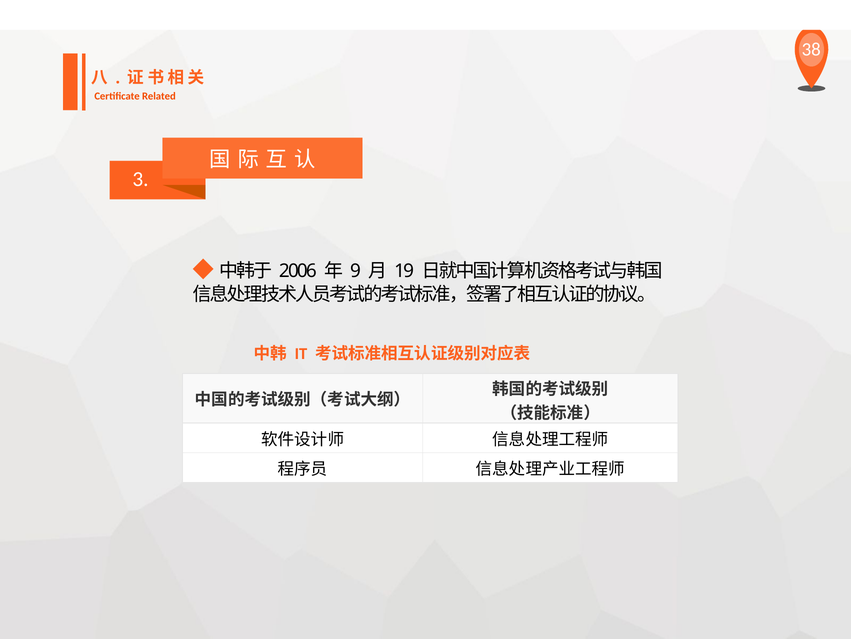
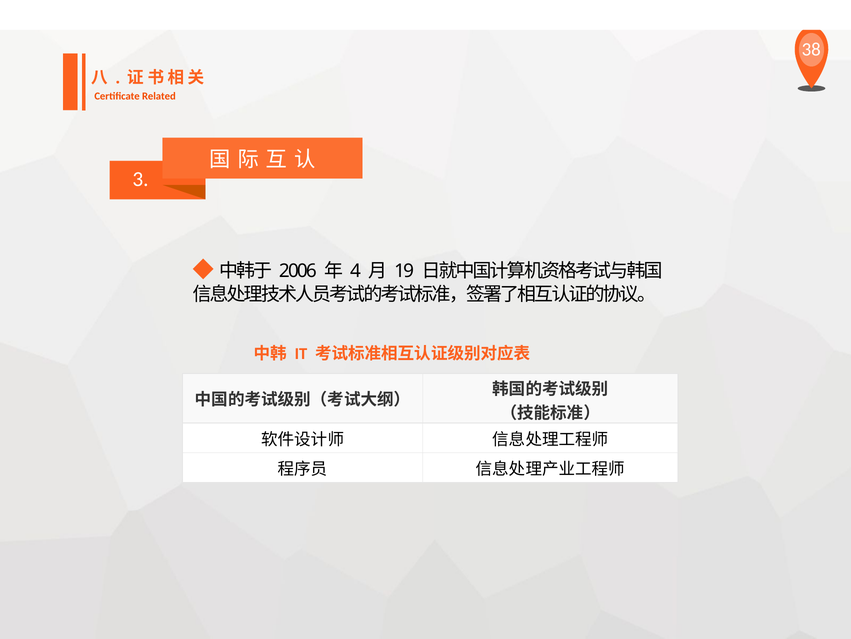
9: 9 -> 4
